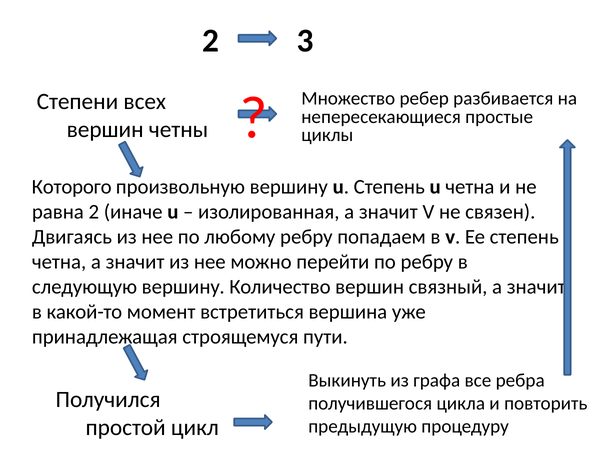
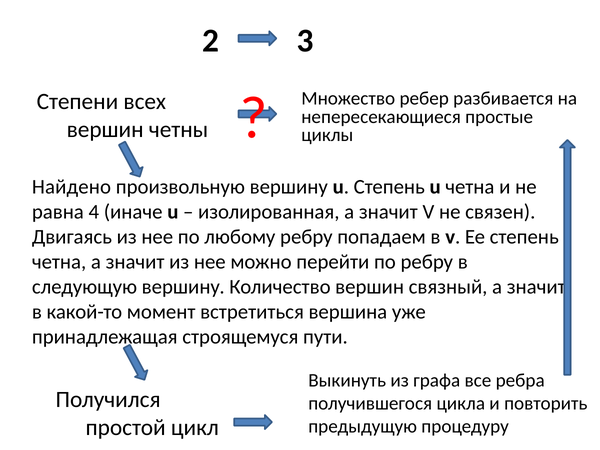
Которого: Которого -> Найдено
равна 2: 2 -> 4
